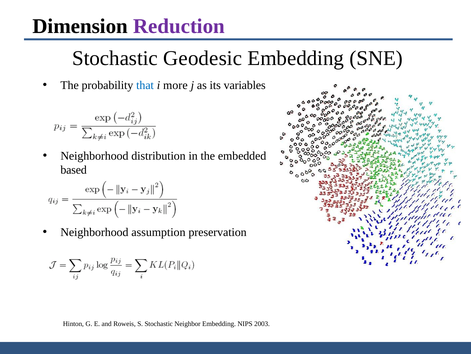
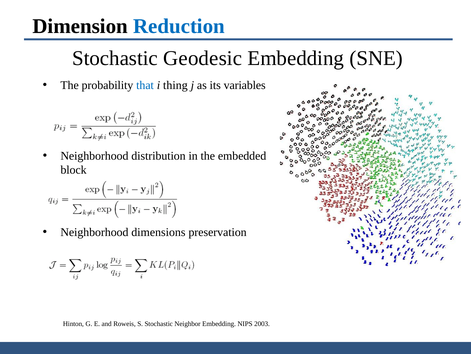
Reduction colour: purple -> blue
more: more -> thing
based: based -> block
assumption: assumption -> dimensions
